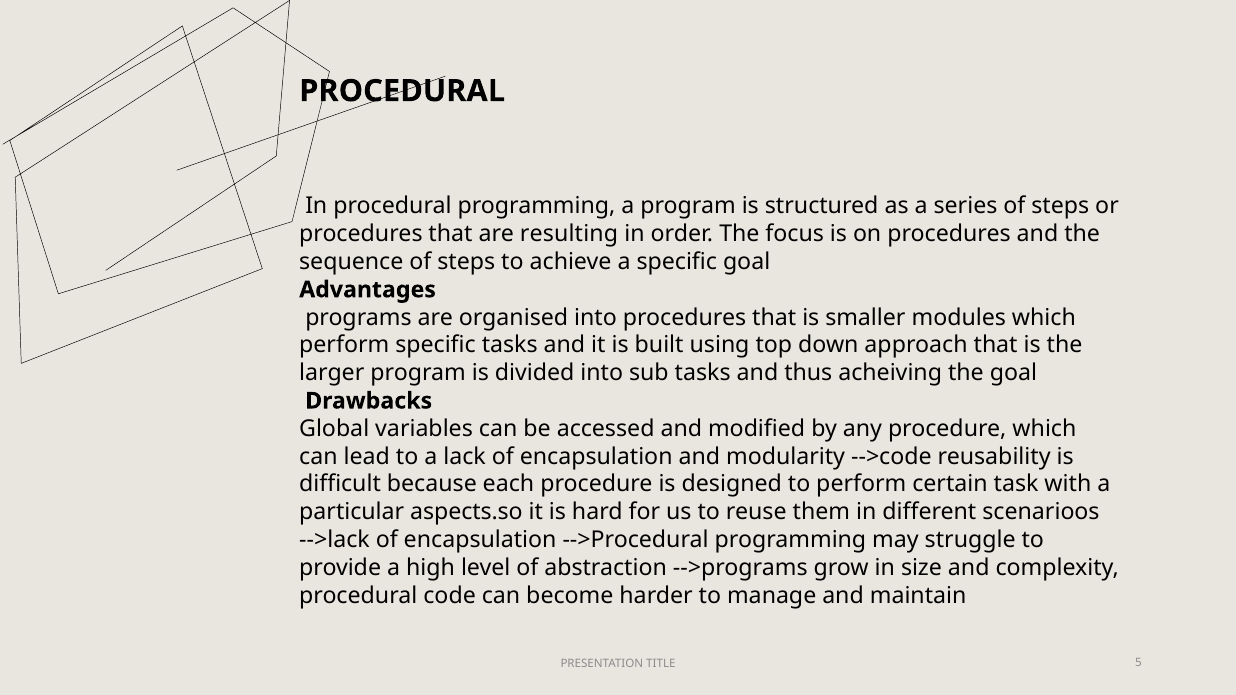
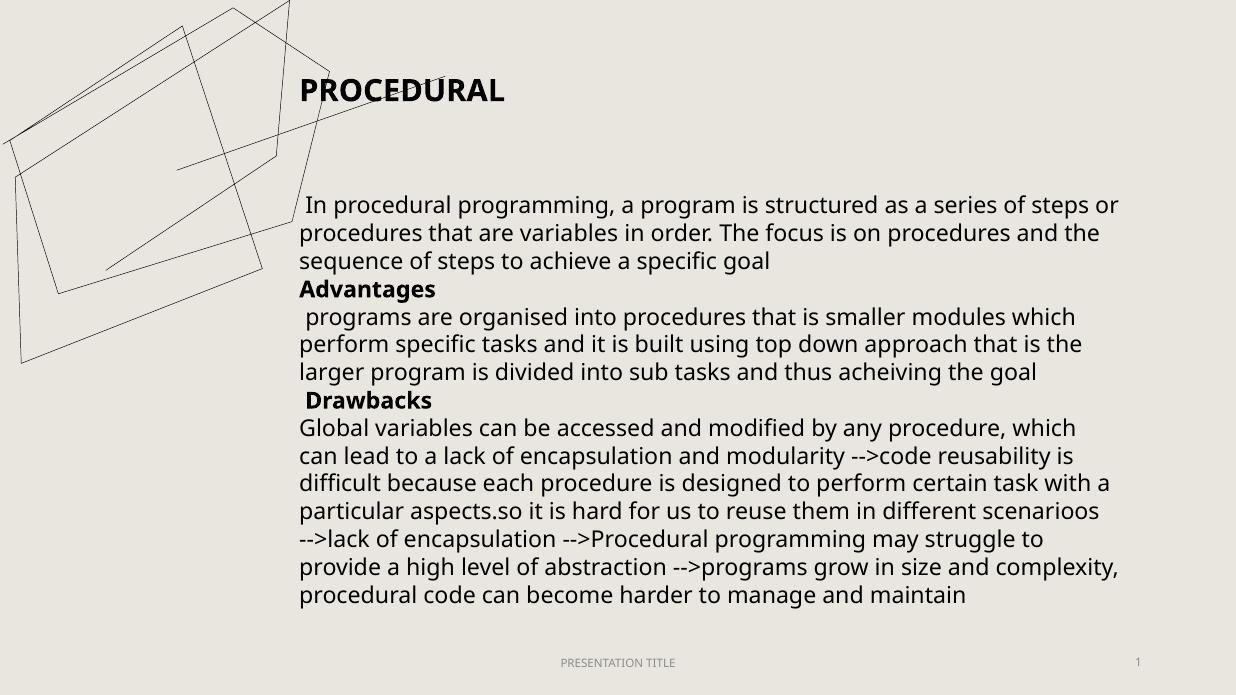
are resulting: resulting -> variables
5: 5 -> 1
